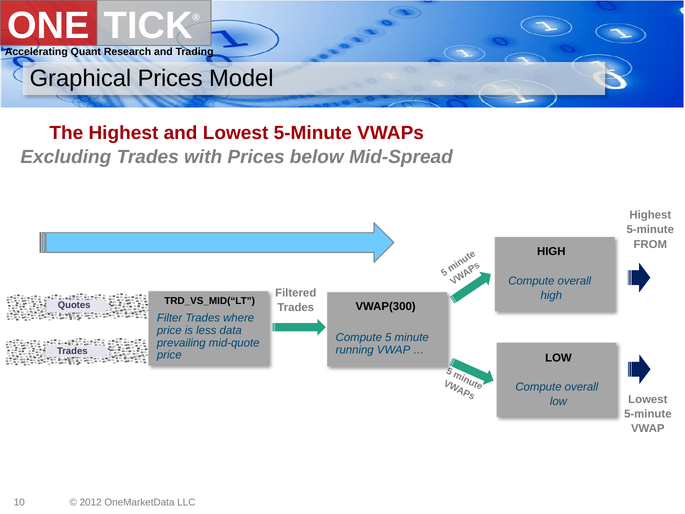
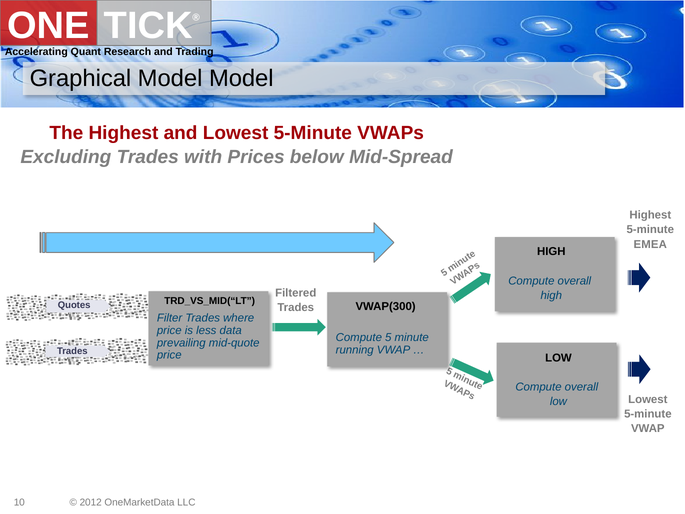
Graphical Prices: Prices -> Model
FROM: FROM -> EMEA
